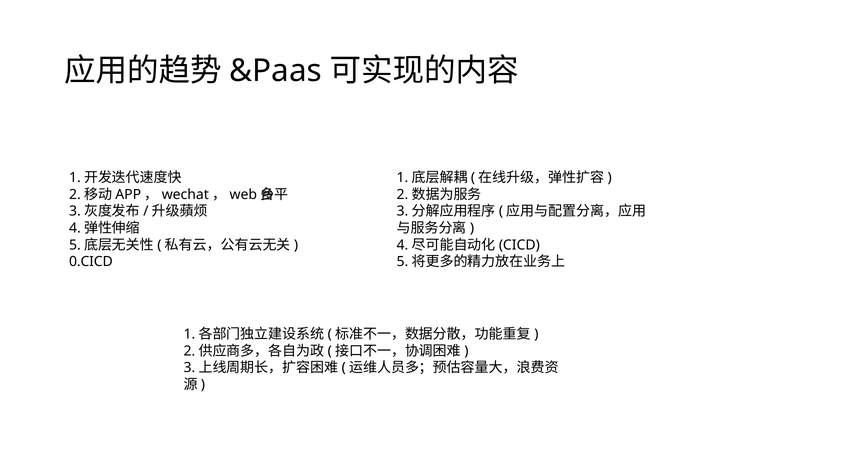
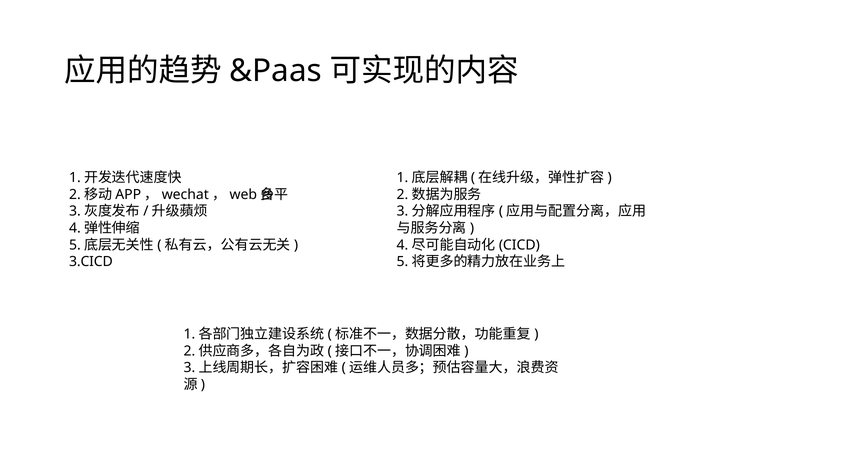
0.CICD: 0.CICD -> 3.CICD
